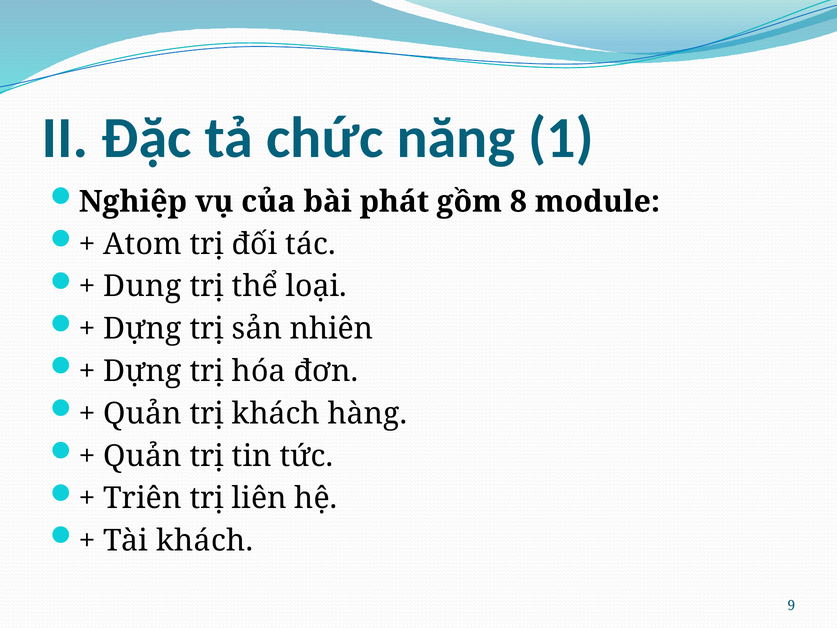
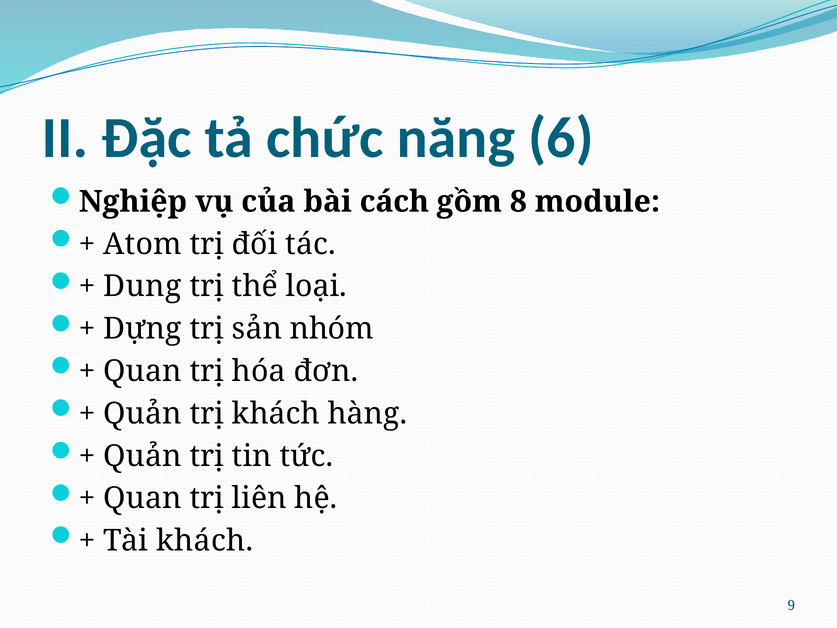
1: 1 -> 6
phát: phát -> cách
nhiên: nhiên -> nhóm
Dựng at (143, 371): Dựng -> Quan
Triên at (143, 498): Triên -> Quan
